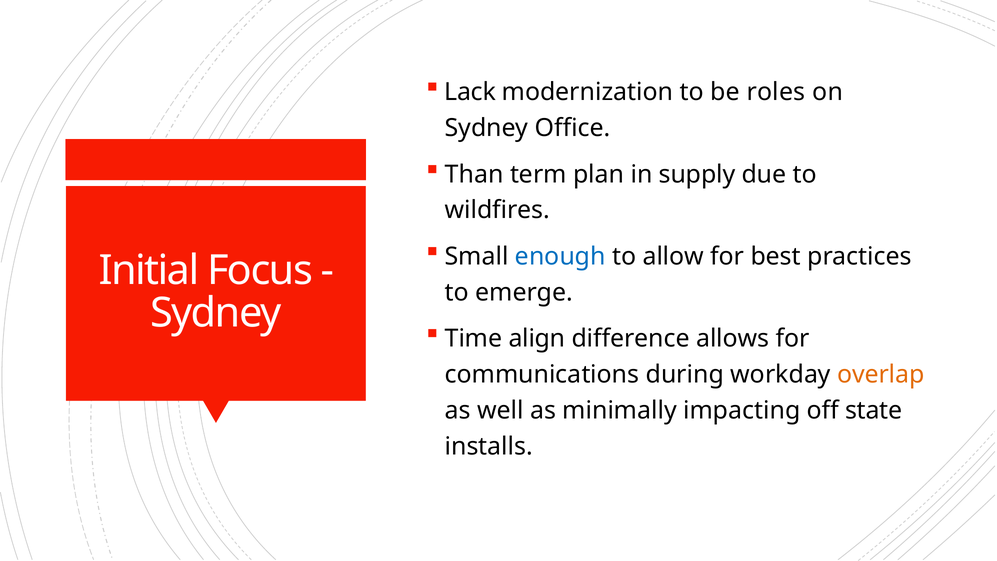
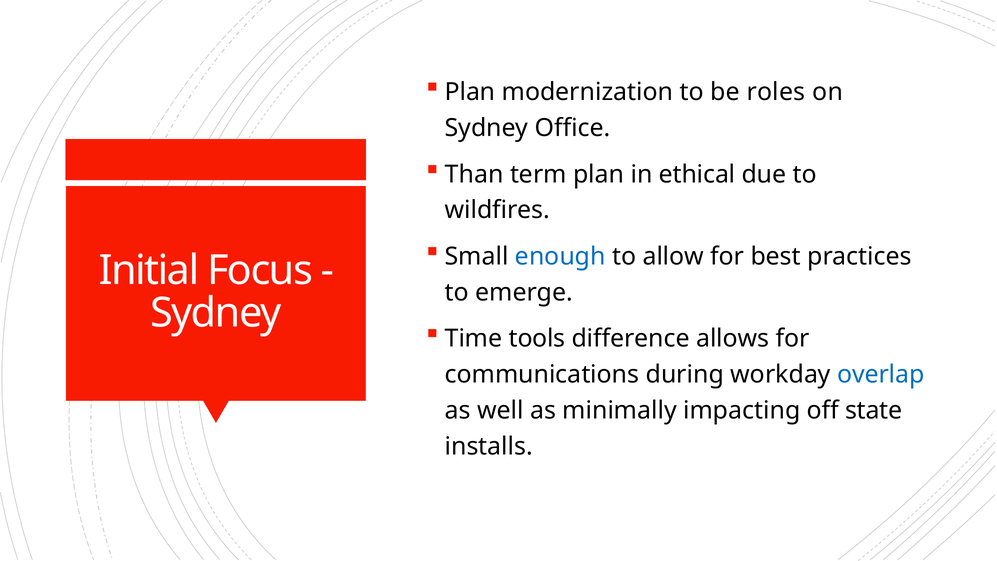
Lack at (470, 92): Lack -> Plan
supply: supply -> ethical
align: align -> tools
overlap colour: orange -> blue
